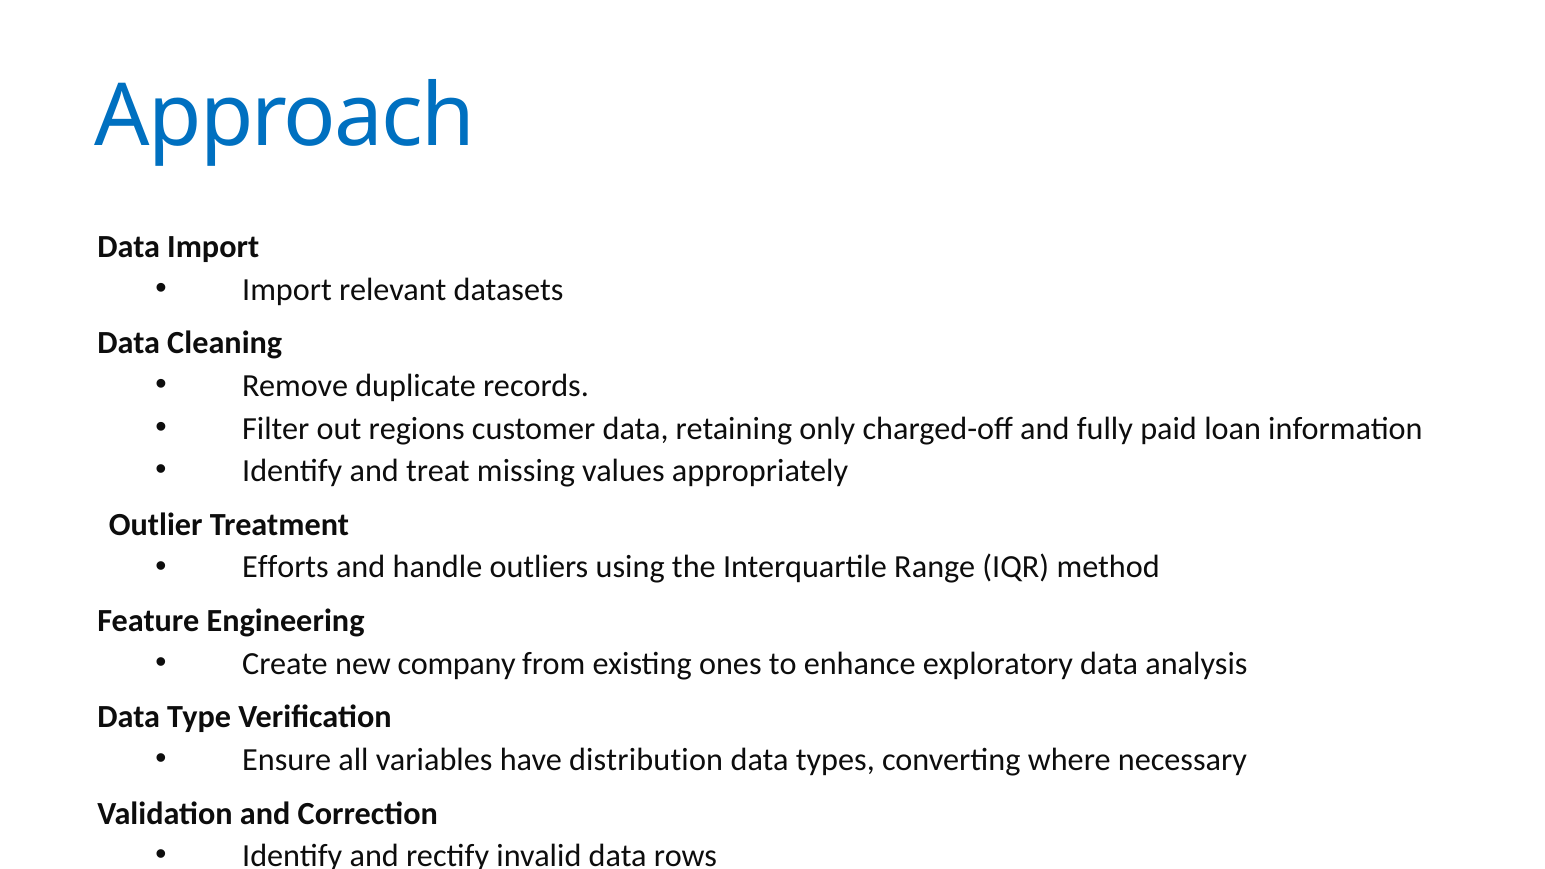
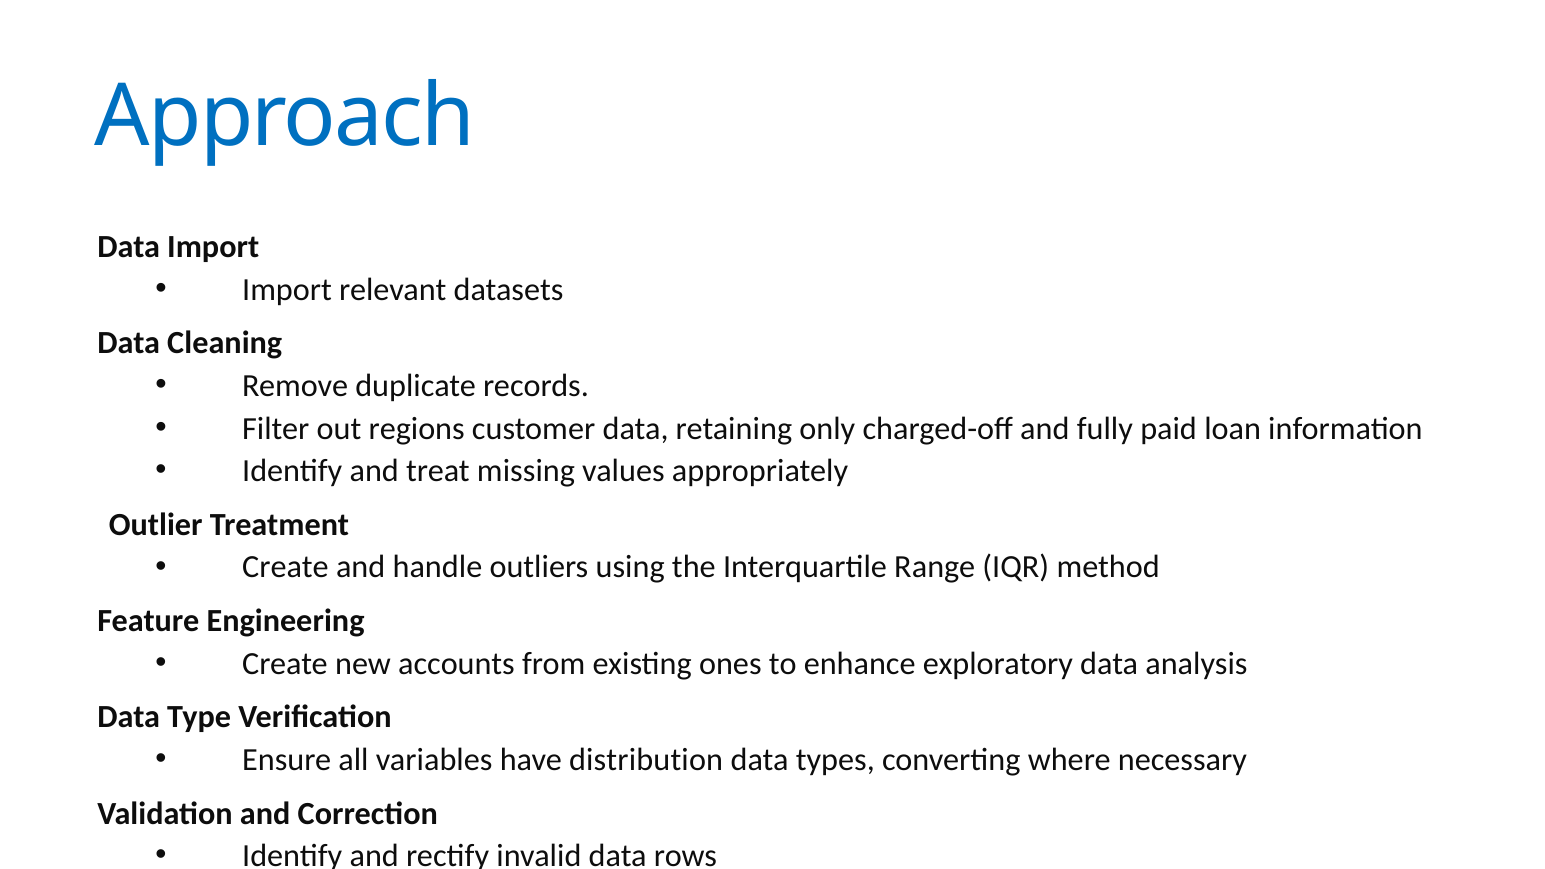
Efforts at (285, 567): Efforts -> Create
company: company -> accounts
